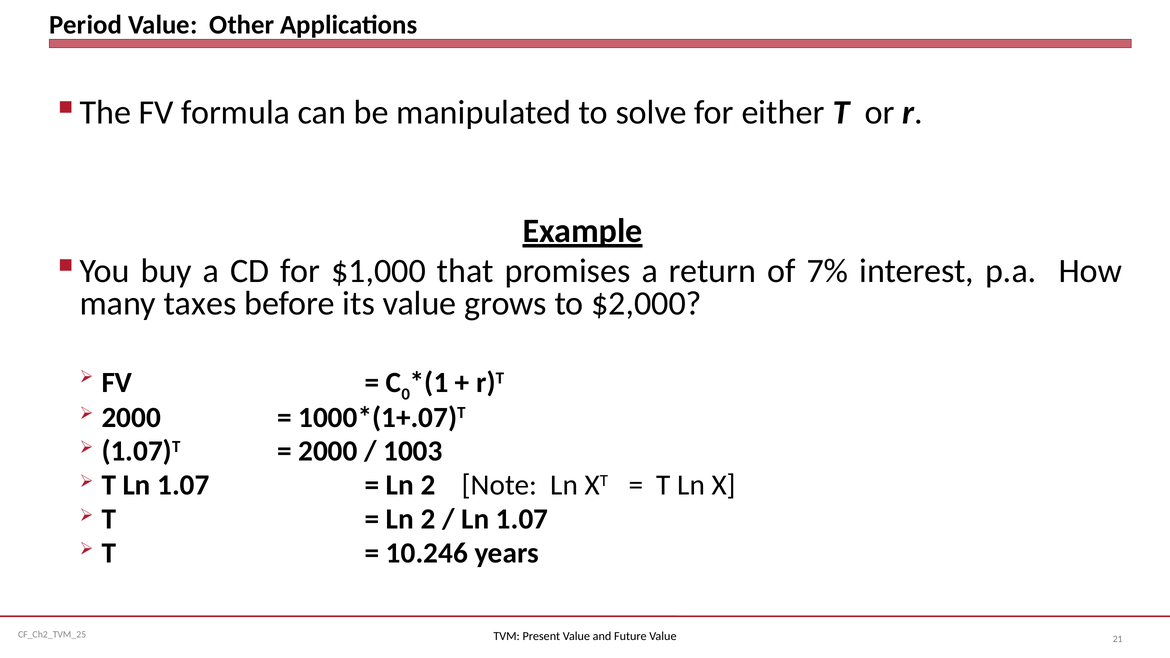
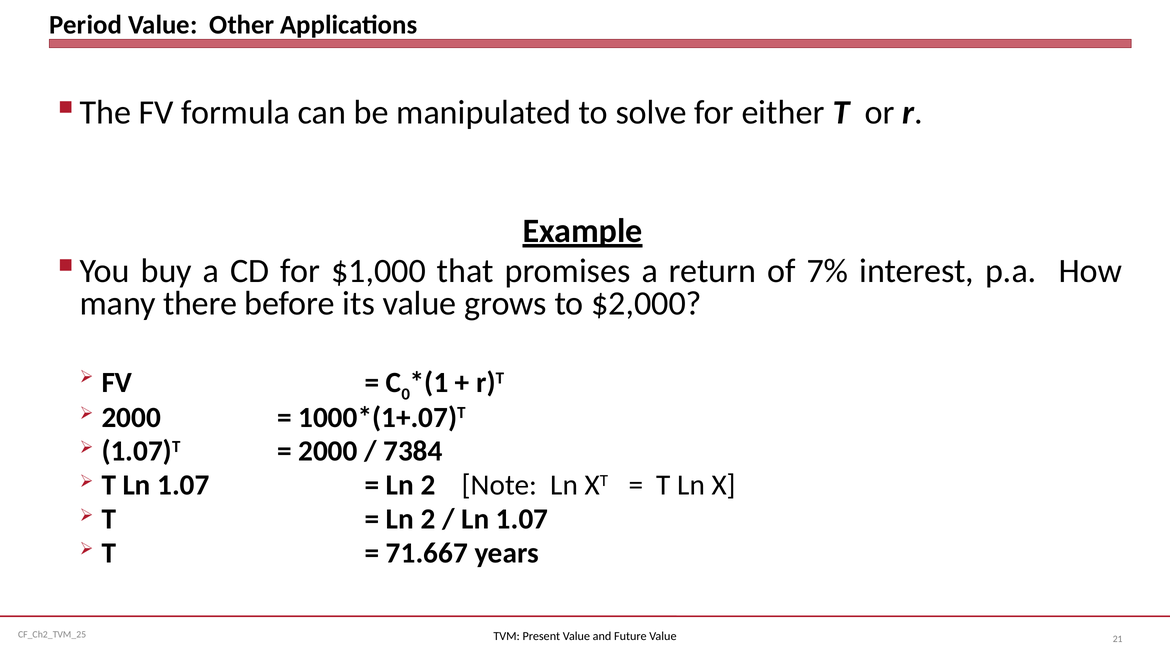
taxes: taxes -> there
1003: 1003 -> 7384
10.246: 10.246 -> 71.667
